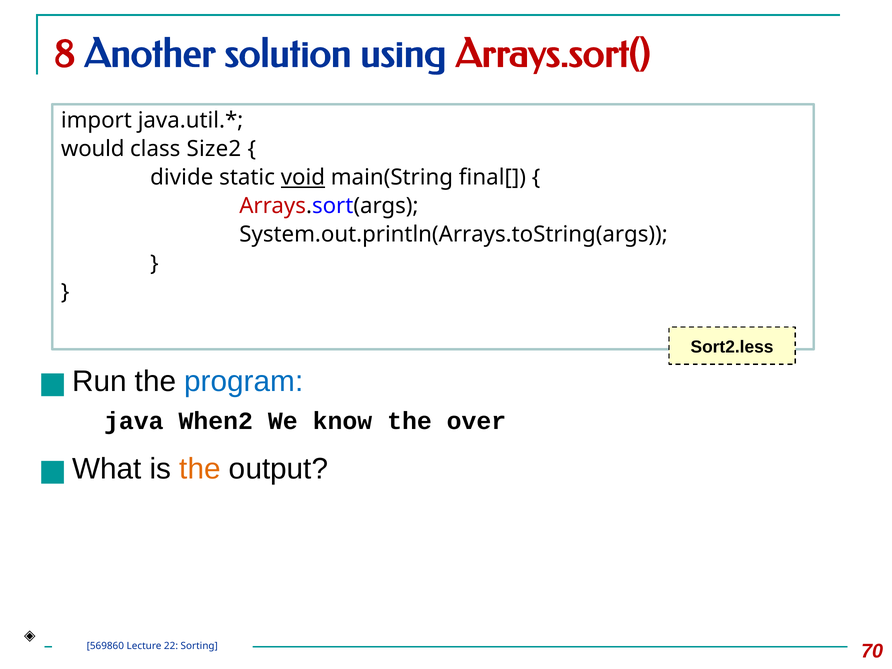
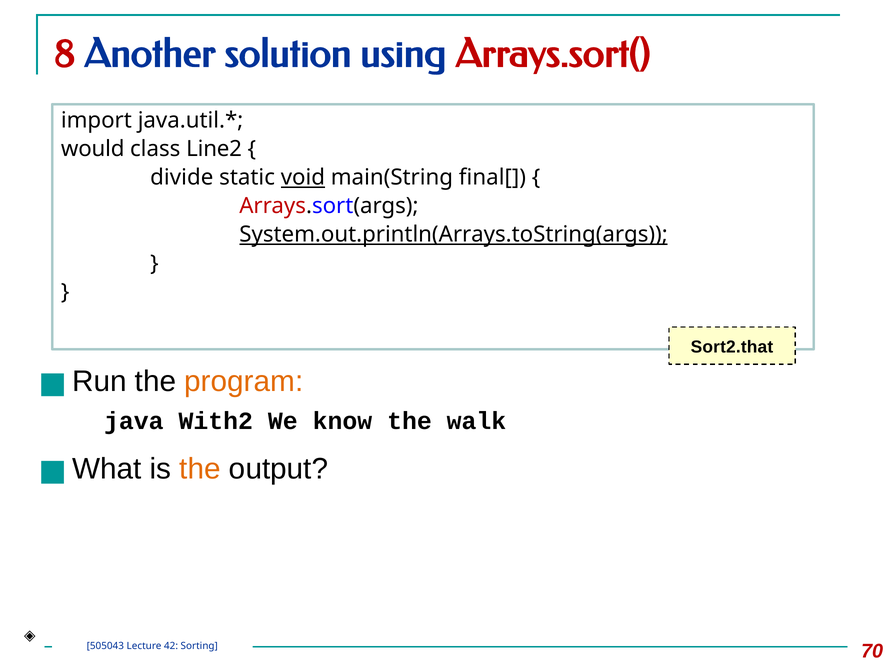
Size2: Size2 -> Line2
System.out.println(Arrays.toString(args underline: none -> present
Sort2.less: Sort2.less -> Sort2.that
program colour: blue -> orange
When2: When2 -> With2
over: over -> walk
569860: 569860 -> 505043
22: 22 -> 42
